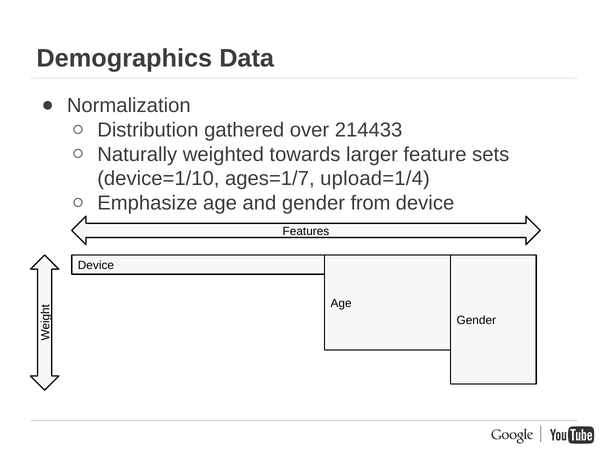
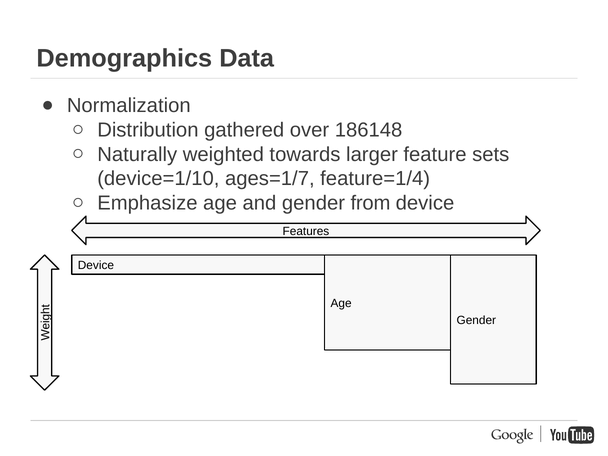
214433: 214433 -> 186148
upload=1/4: upload=1/4 -> feature=1/4
